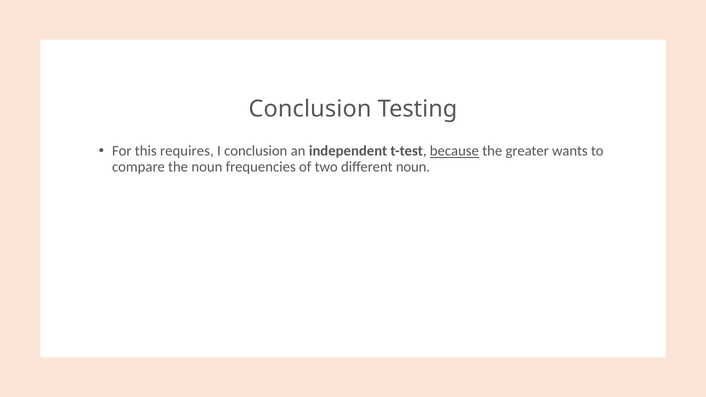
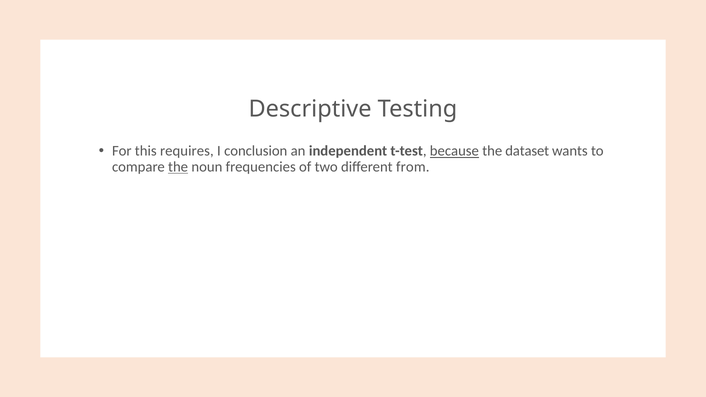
Conclusion at (310, 109): Conclusion -> Descriptive
greater: greater -> dataset
the at (178, 167) underline: none -> present
different noun: noun -> from
